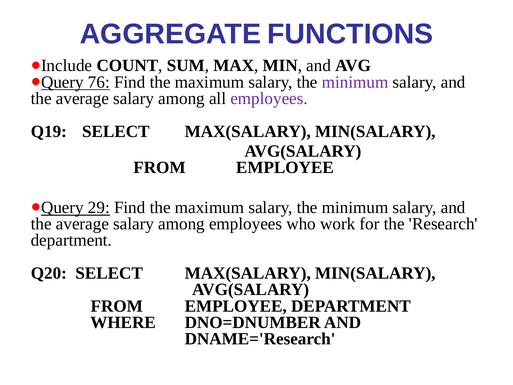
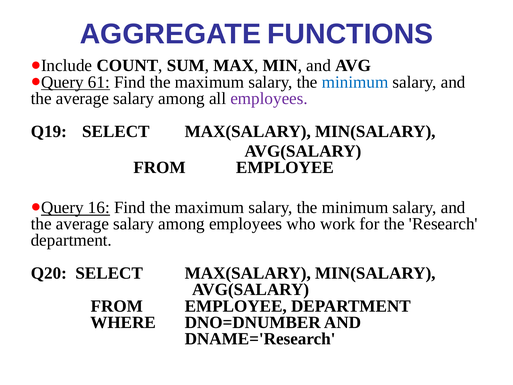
76: 76 -> 61
minimum at (355, 82) colour: purple -> blue
29: 29 -> 16
